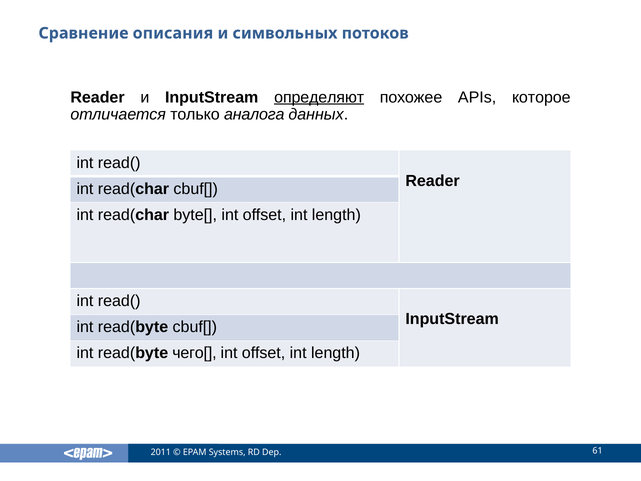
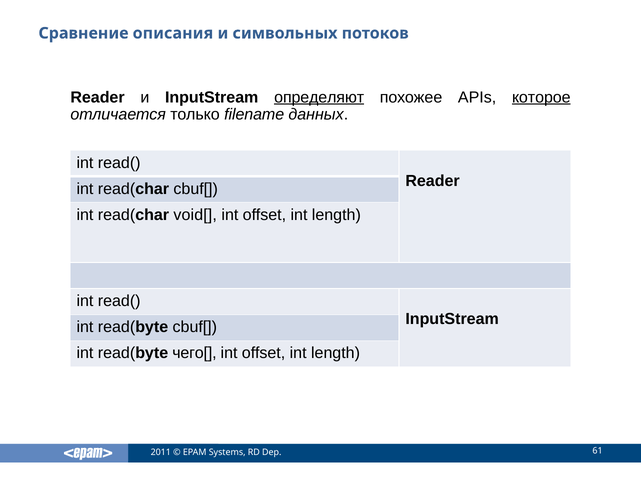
которое underline: none -> present
аналога: аналога -> filename
byte[: byte[ -> void[
